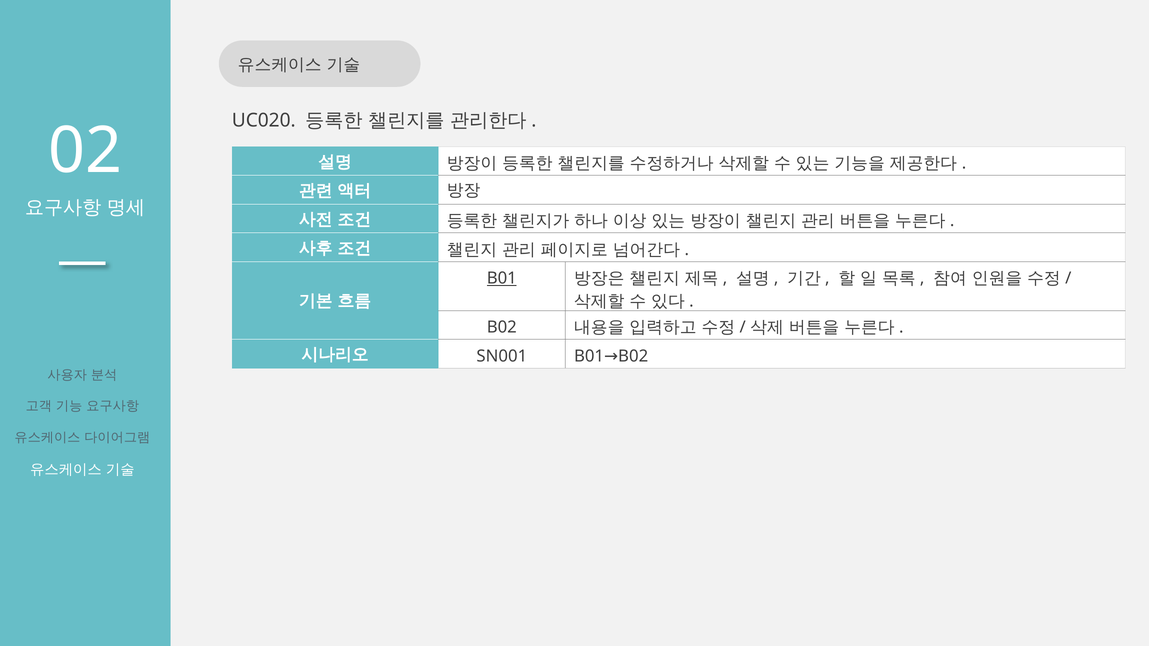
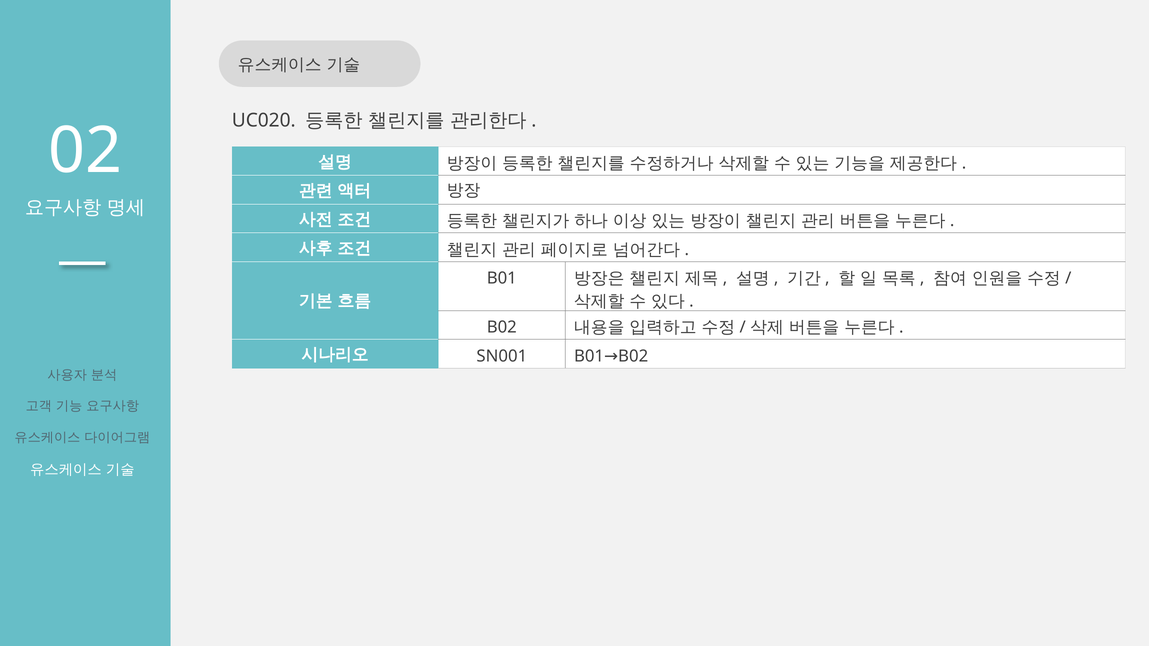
B01 at (502, 279) underline: present -> none
